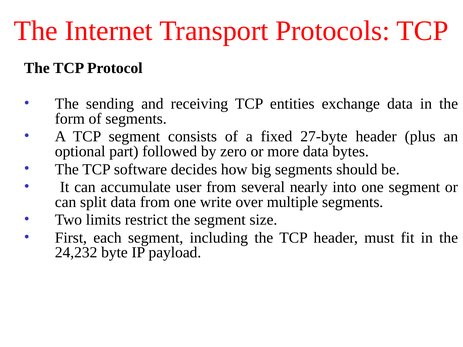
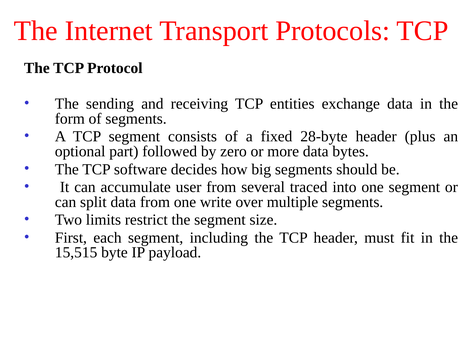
27-byte: 27-byte -> 28-byte
nearly: nearly -> traced
24,232: 24,232 -> 15,515
